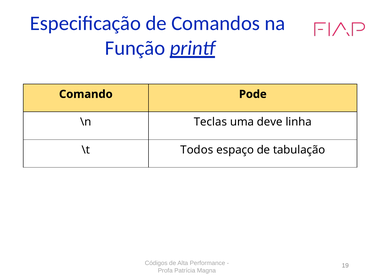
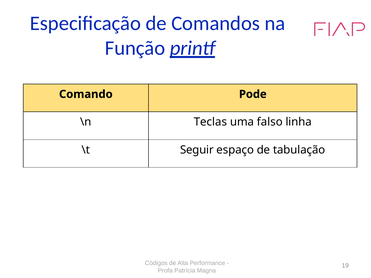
deve: deve -> falso
Todos: Todos -> Seguir
